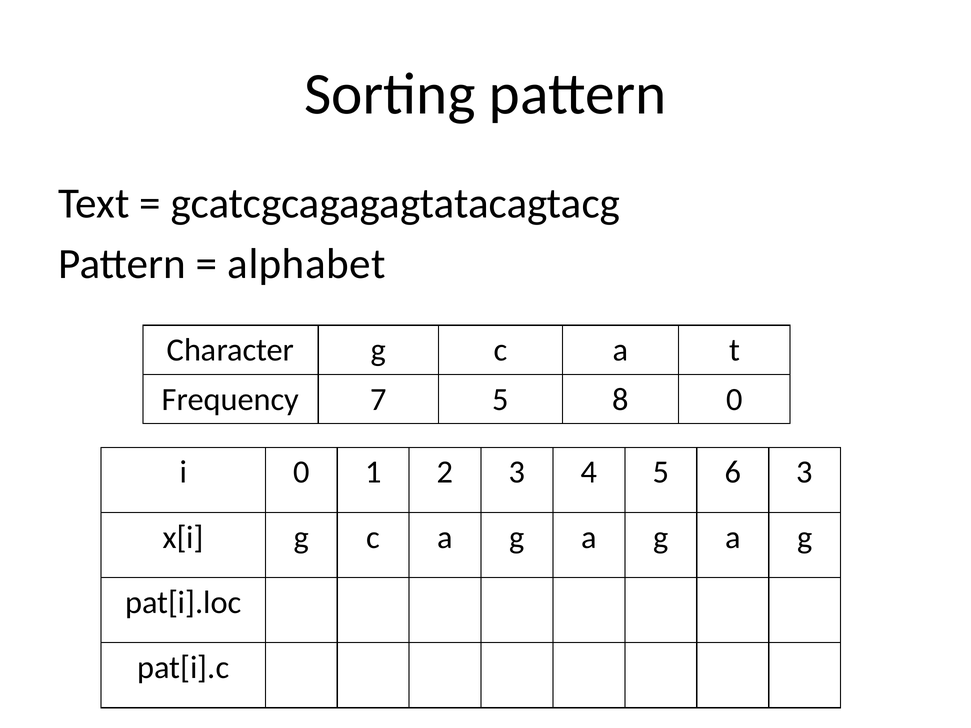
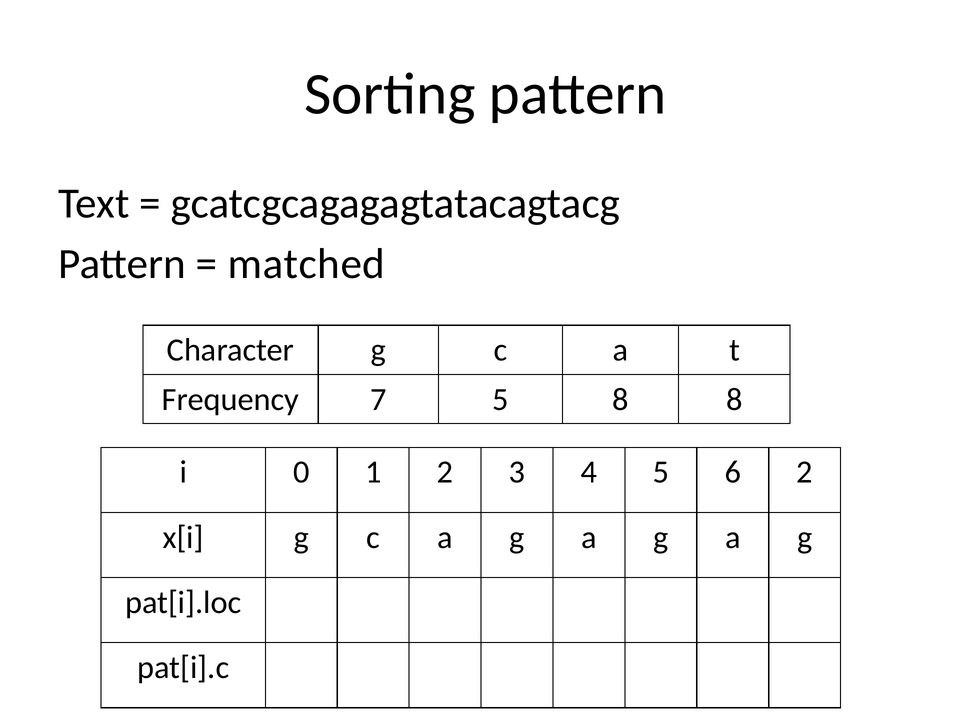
alphabet: alphabet -> matched
8 0: 0 -> 8
6 3: 3 -> 2
